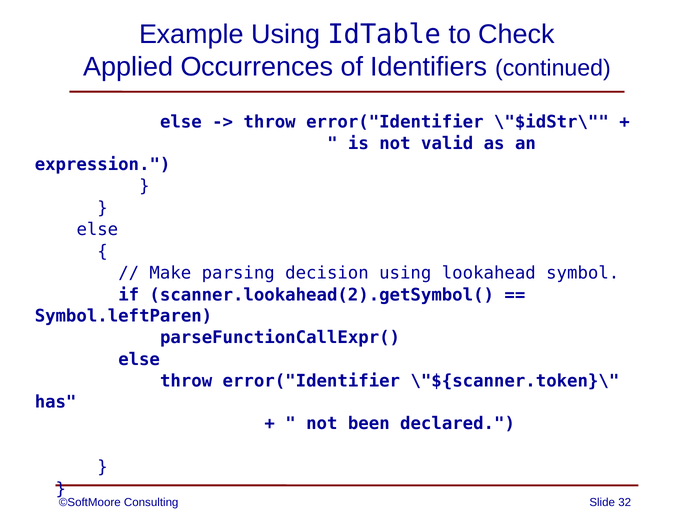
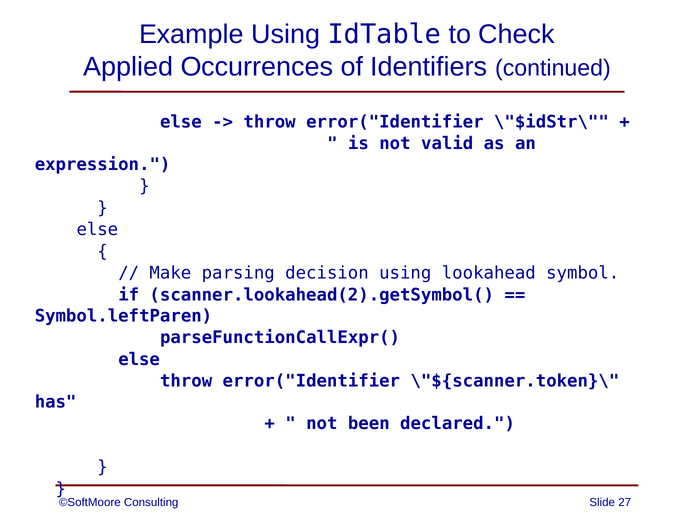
32: 32 -> 27
